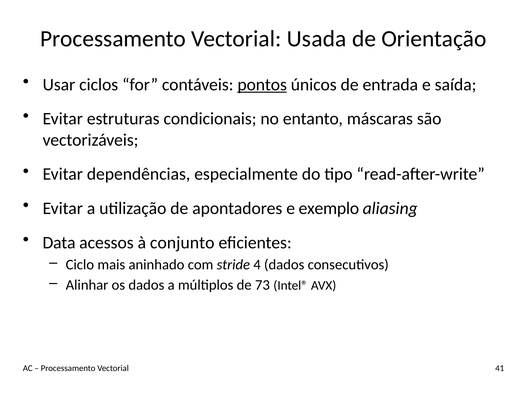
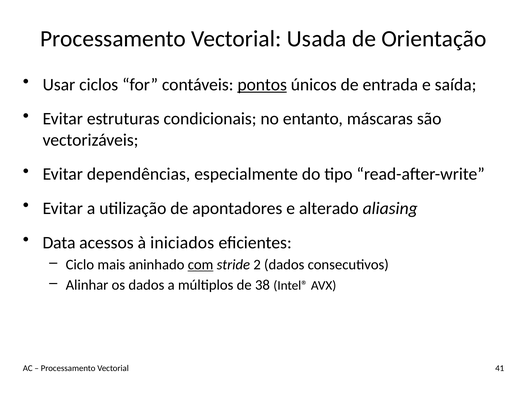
exemplo: exemplo -> alterado
conjunto: conjunto -> iniciados
com underline: none -> present
4: 4 -> 2
73: 73 -> 38
